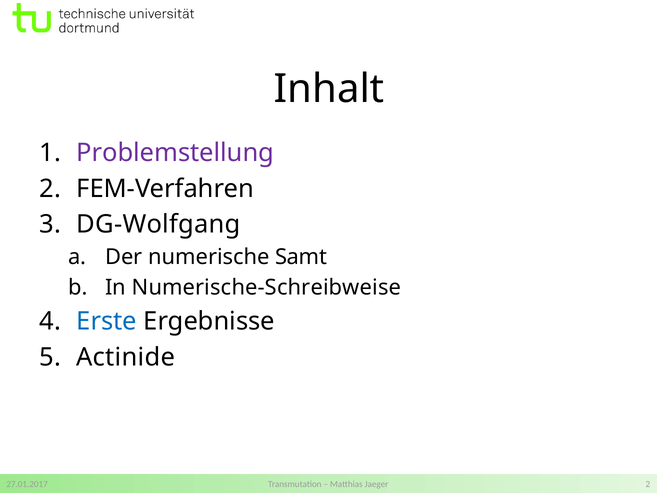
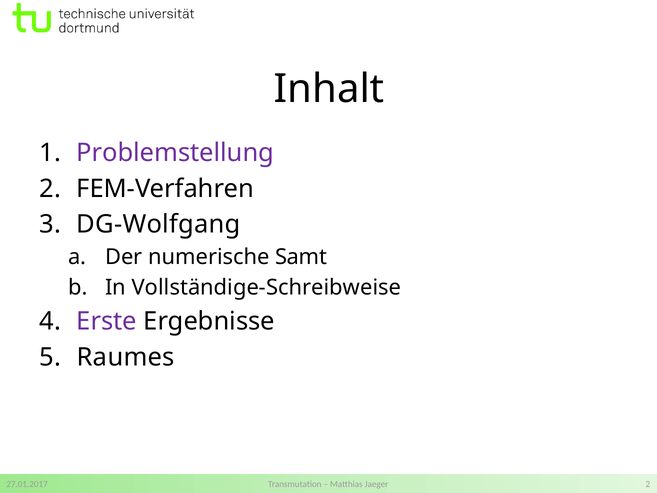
Numerische-Schreibweise: Numerische-Schreibweise -> Vollständige-Schreibweise
Erste colour: blue -> purple
Actinide: Actinide -> Raumes
